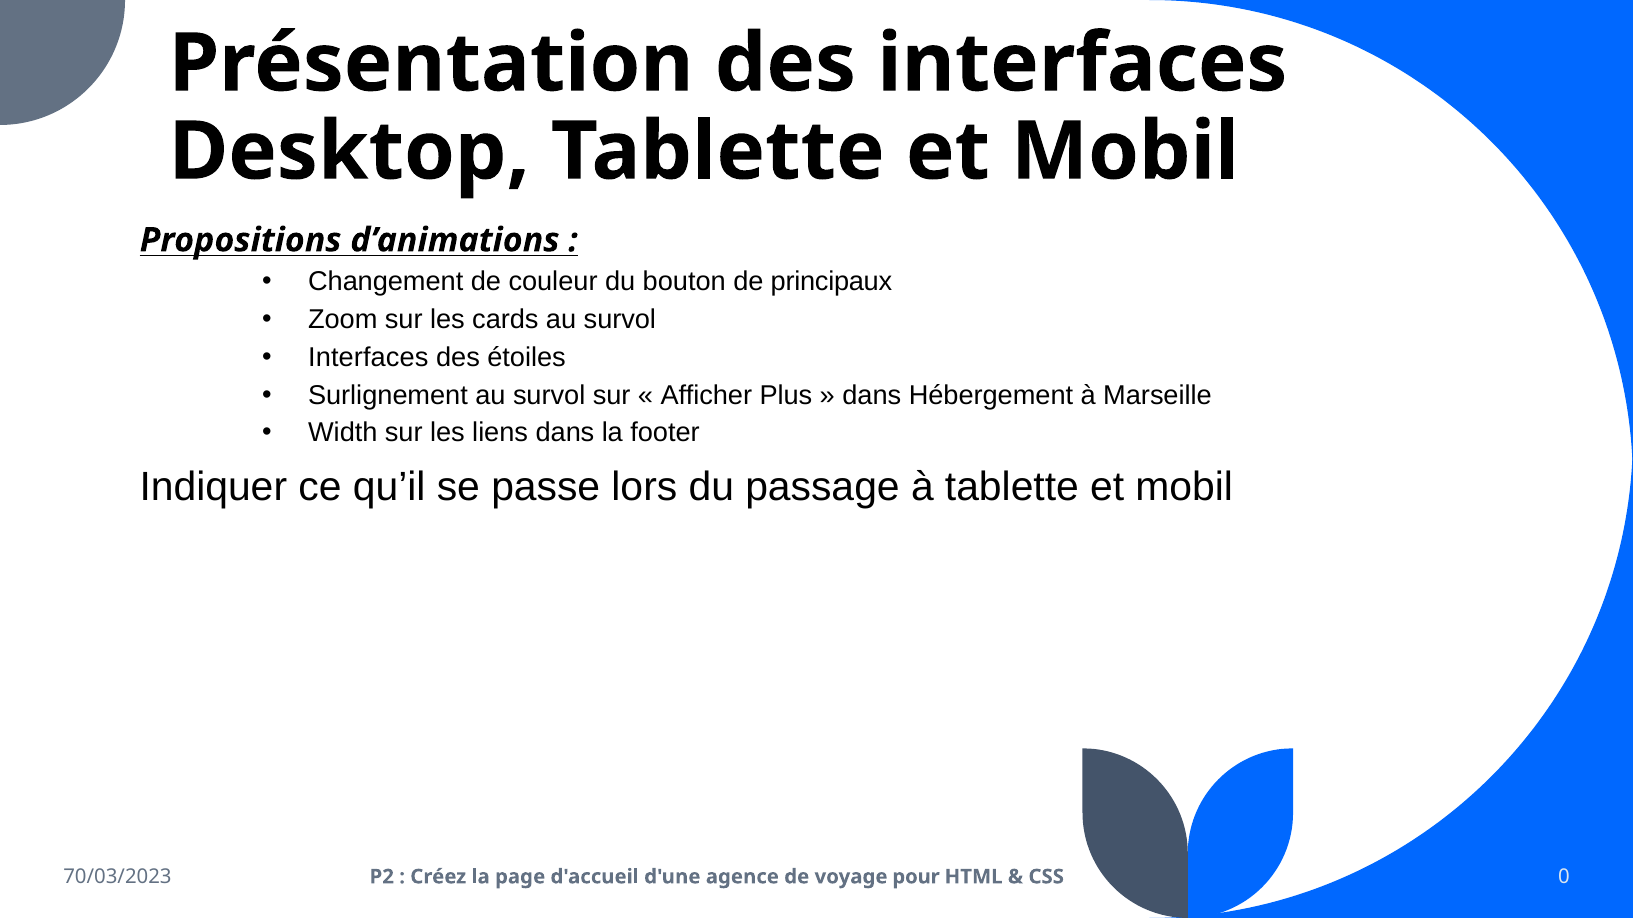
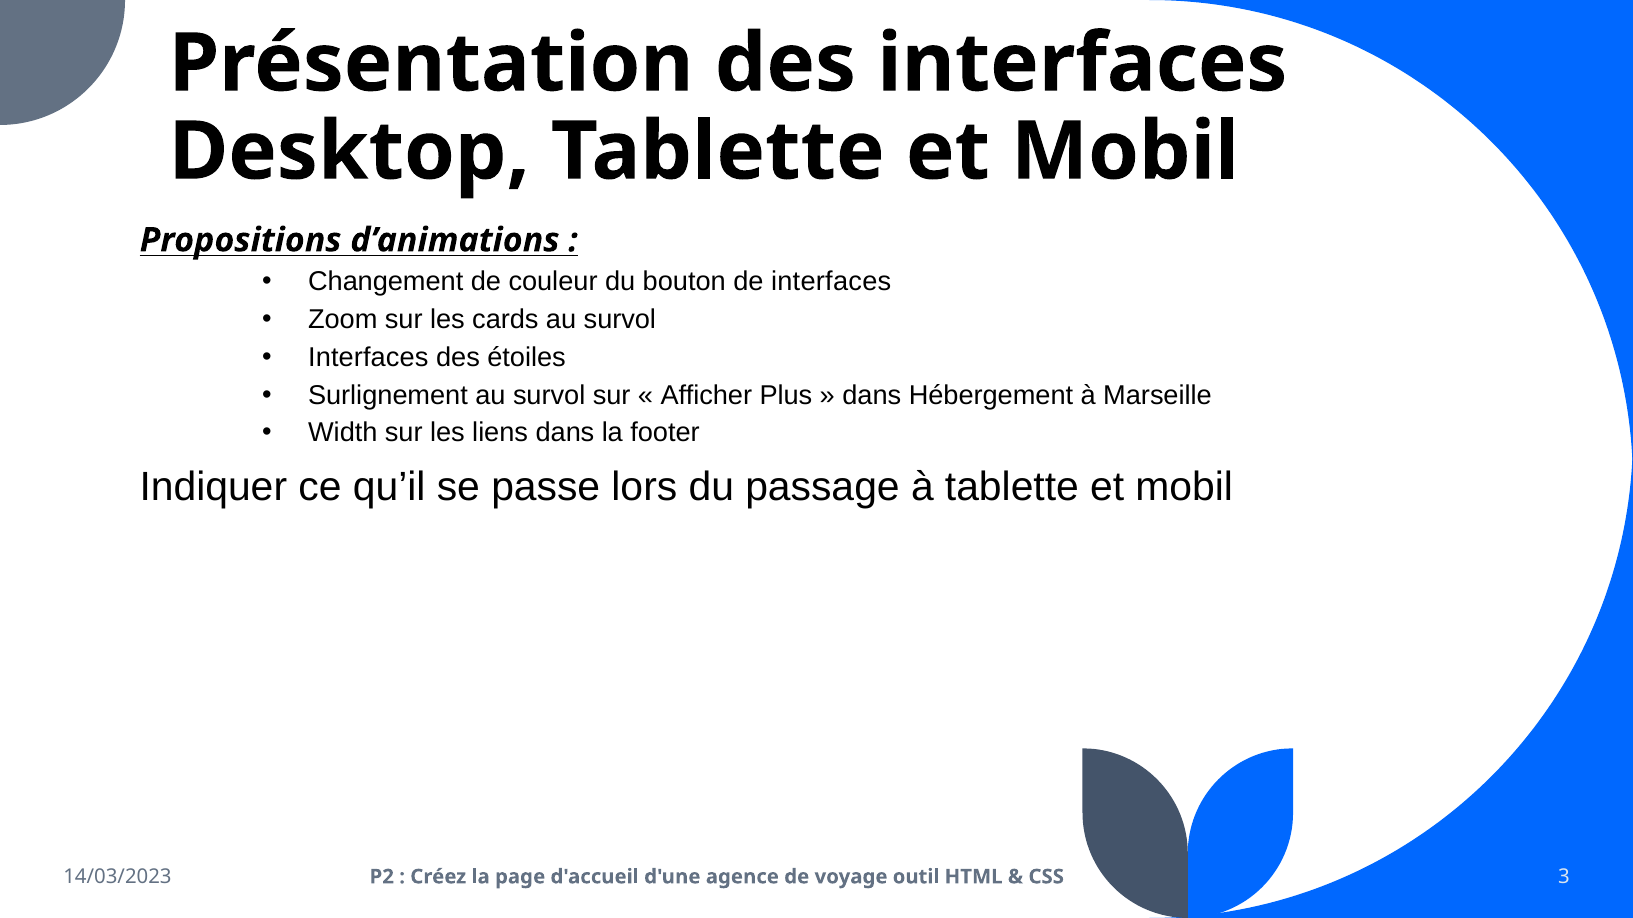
de principaux: principaux -> interfaces
70/03/2023: 70/03/2023 -> 14/03/2023
pour: pour -> outil
0: 0 -> 3
